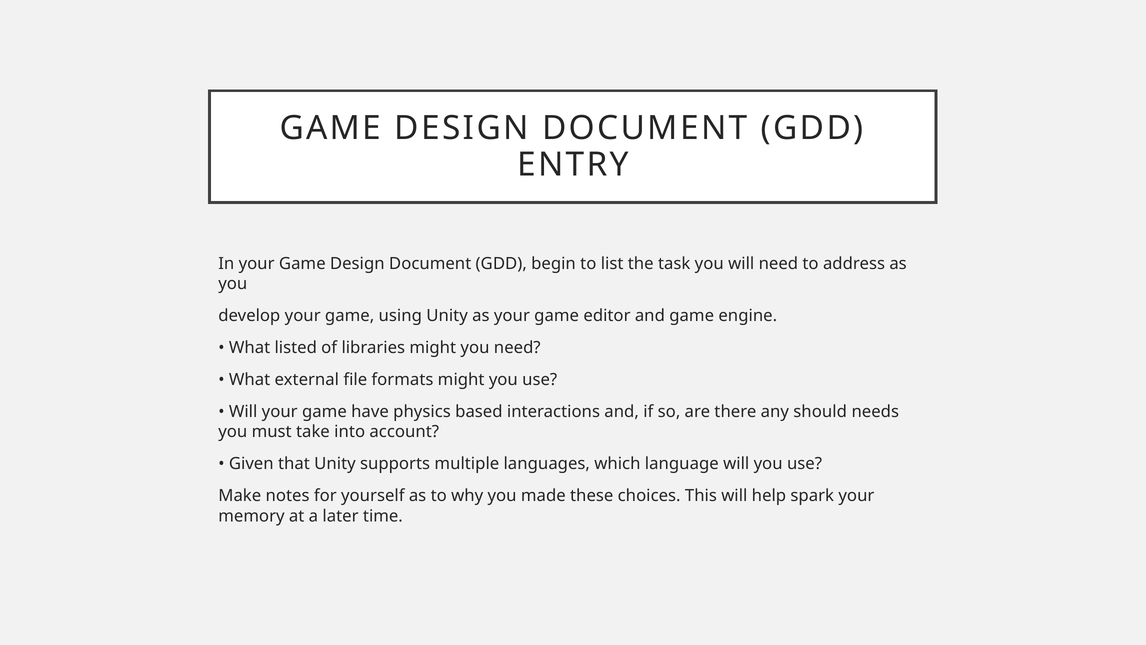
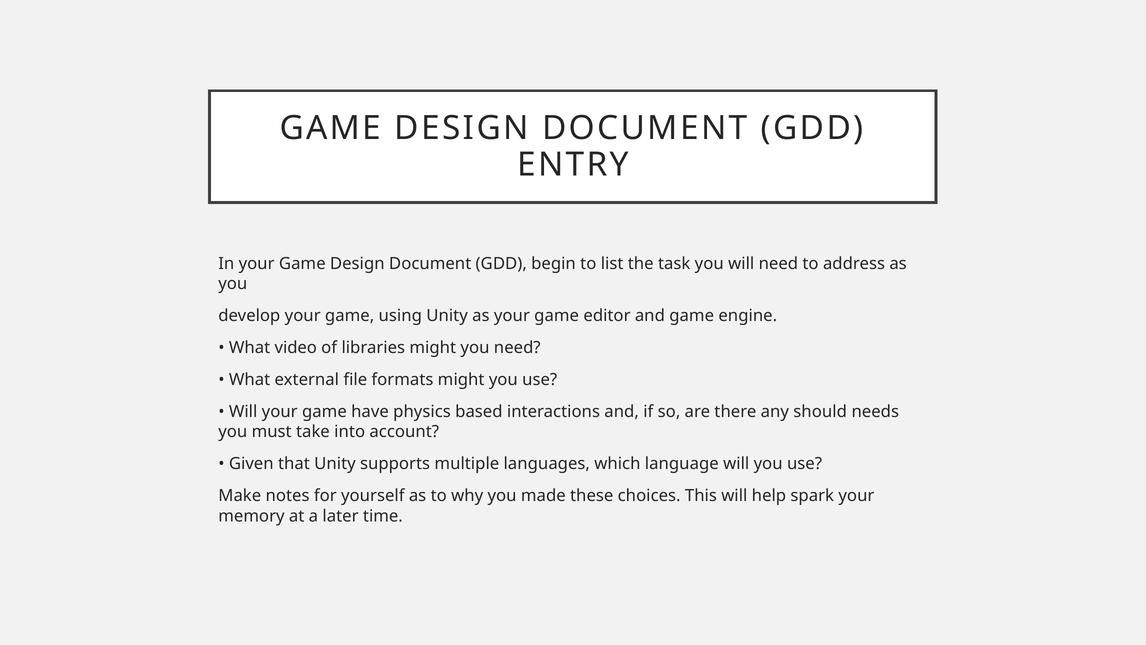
listed: listed -> video
